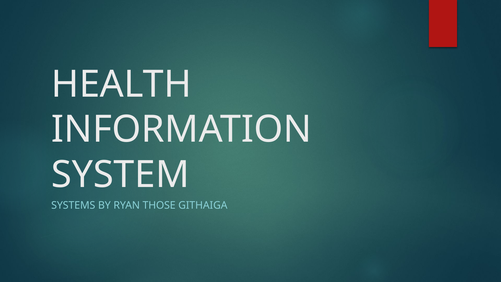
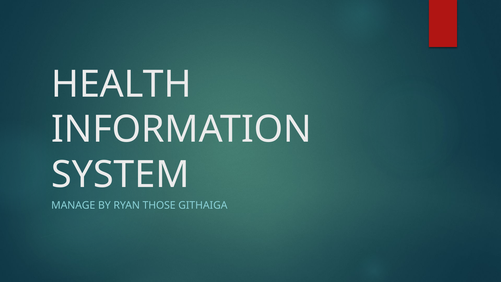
SYSTEMS: SYSTEMS -> MANAGE
